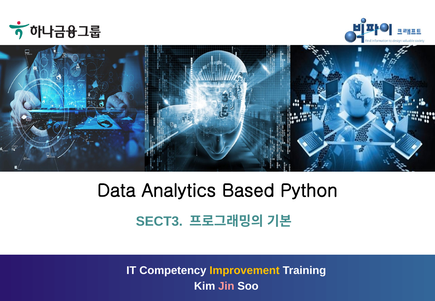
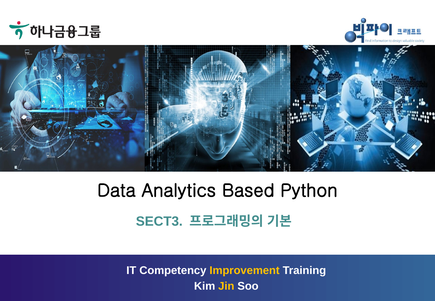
Jin colour: pink -> yellow
